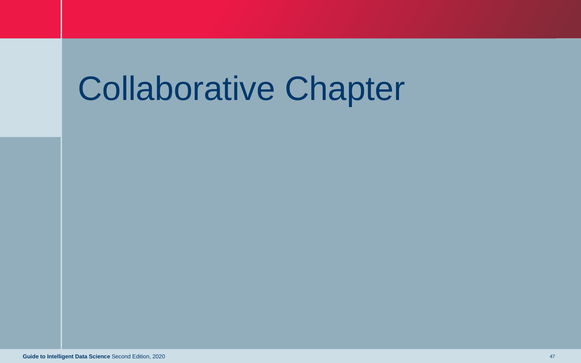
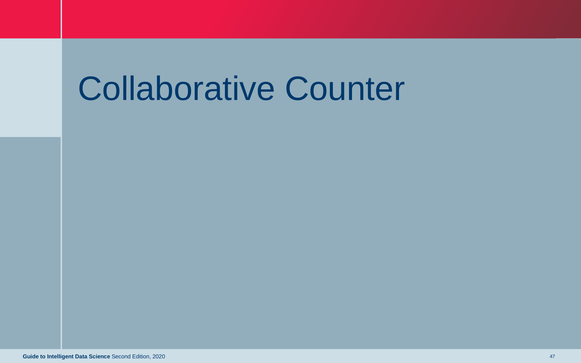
Chapter: Chapter -> Counter
